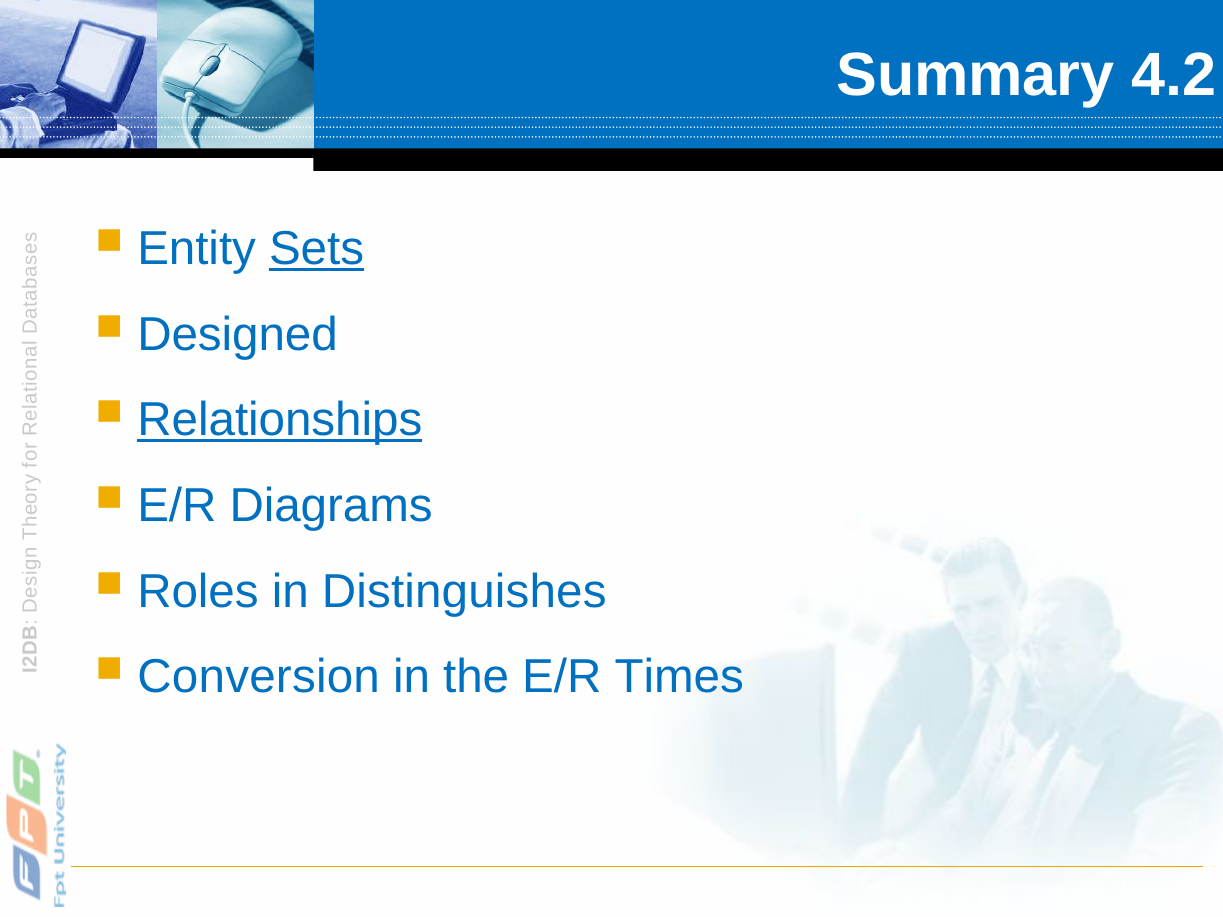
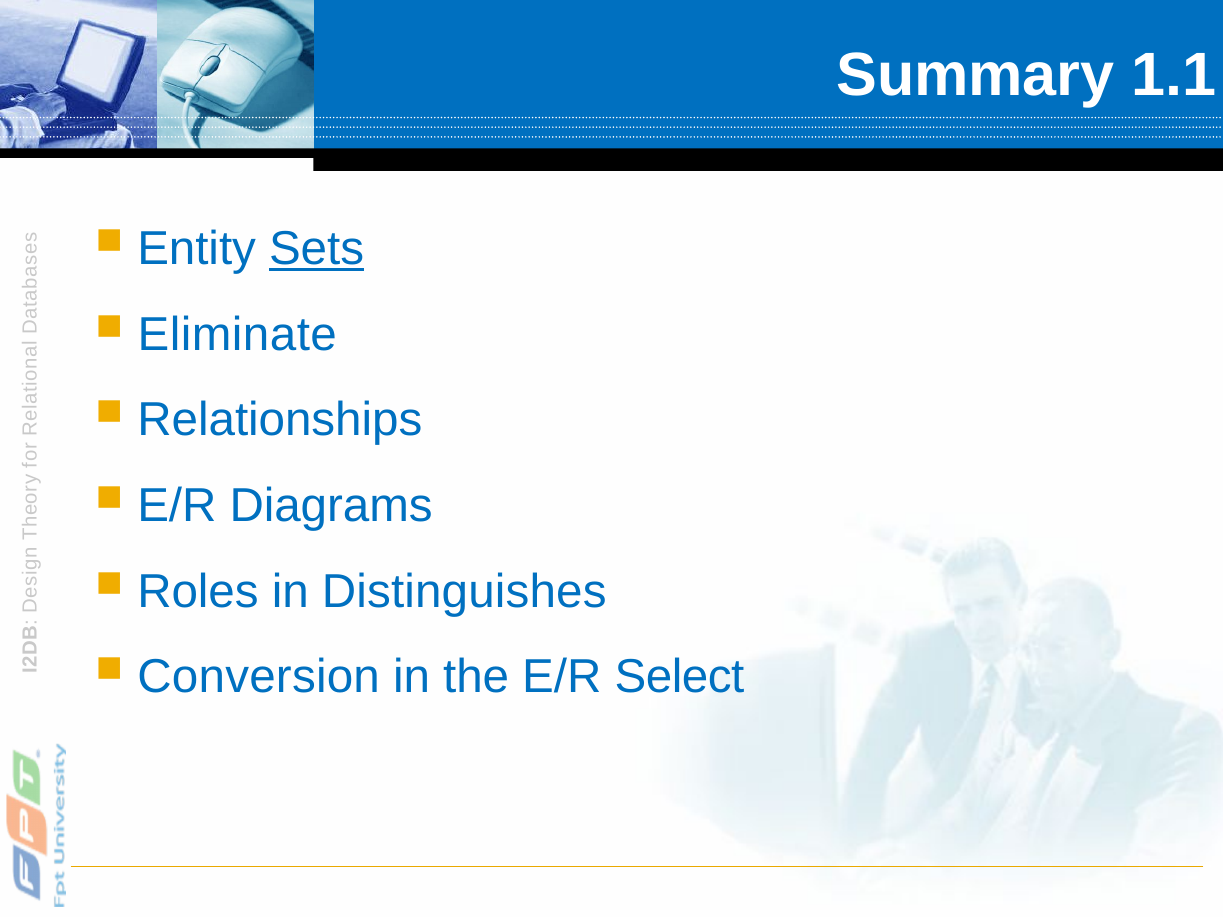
4.2: 4.2 -> 1.1
Designed: Designed -> Eliminate
Relationships underline: present -> none
Times: Times -> Select
